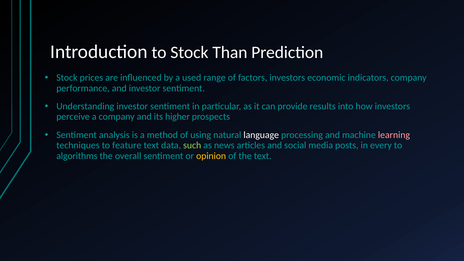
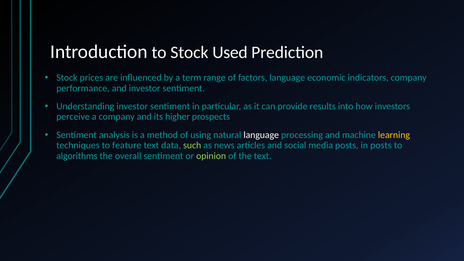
Than: Than -> Used
used: used -> term
factors investors: investors -> language
learning colour: pink -> yellow
in every: every -> posts
opinion colour: yellow -> light green
